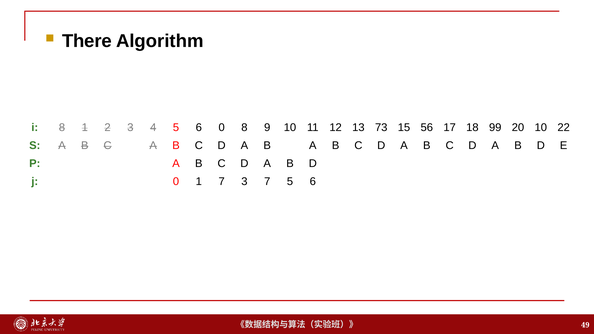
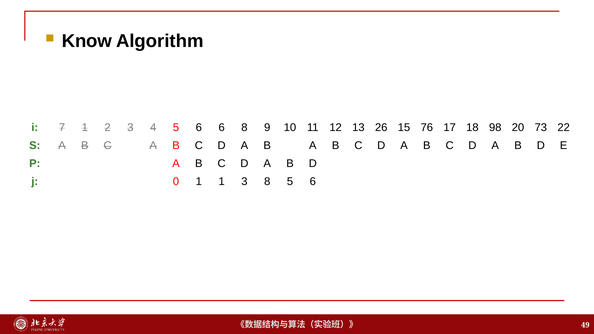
There: There -> Know
i 8: 8 -> 7
6 0: 0 -> 6
73: 73 -> 26
56: 56 -> 76
99: 99 -> 98
20 10: 10 -> 73
1 7: 7 -> 1
3 7: 7 -> 8
